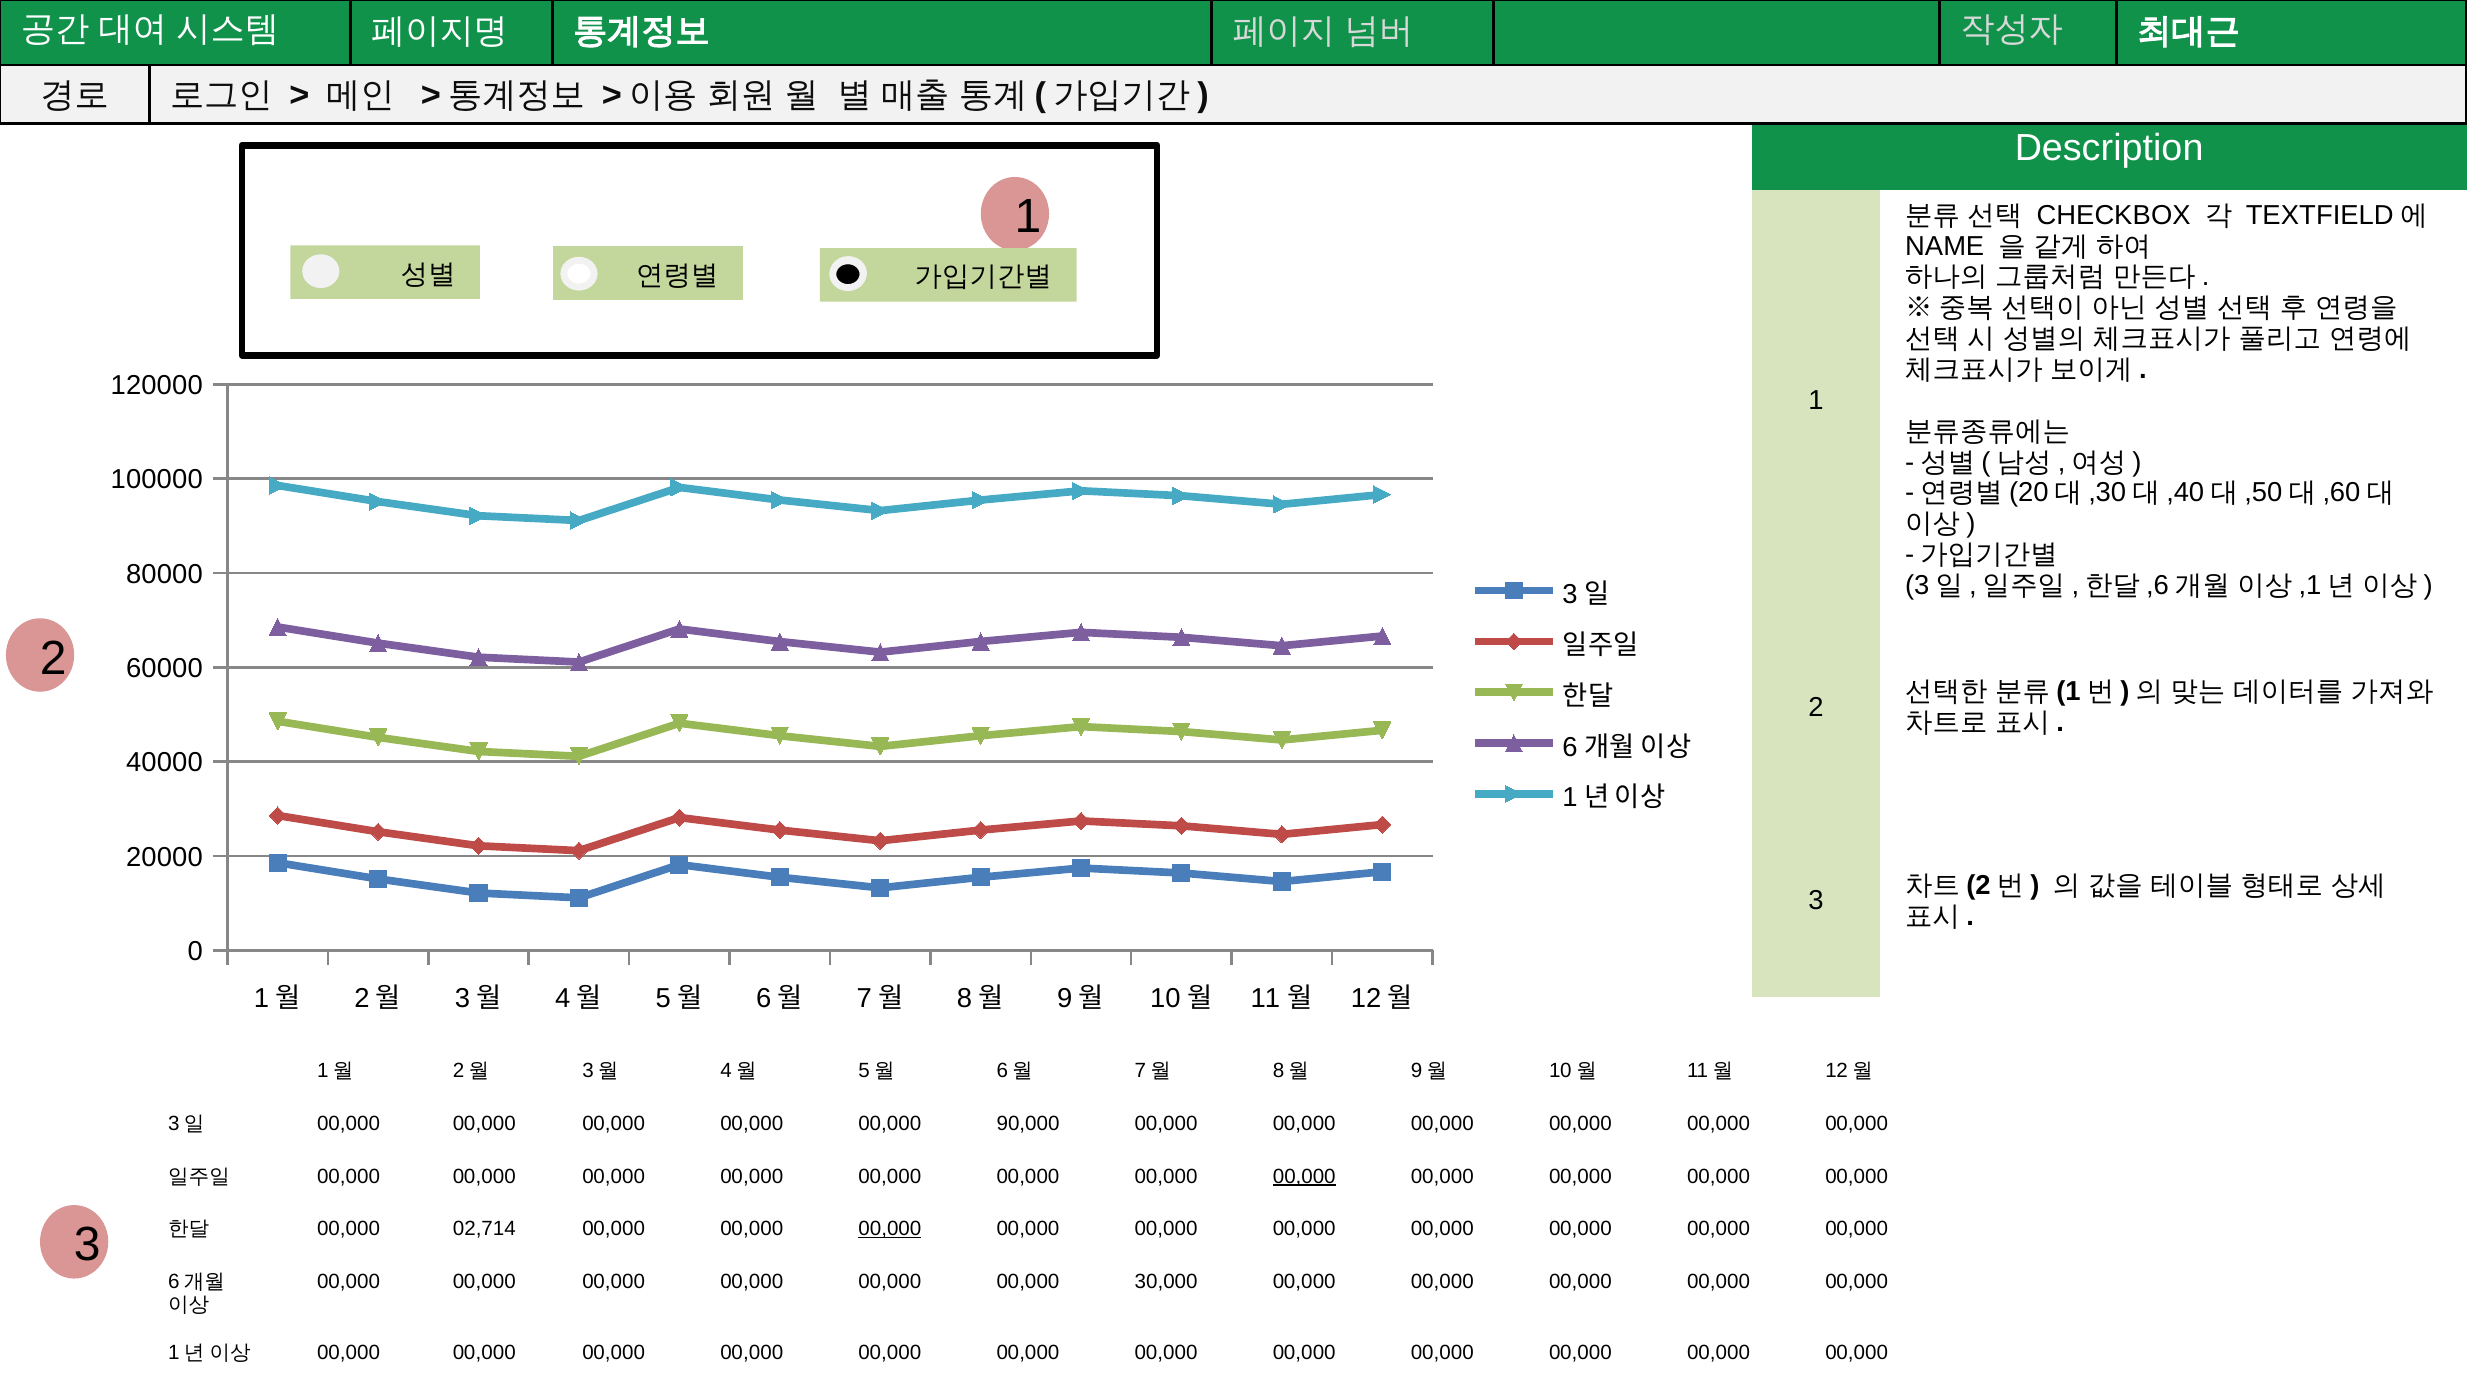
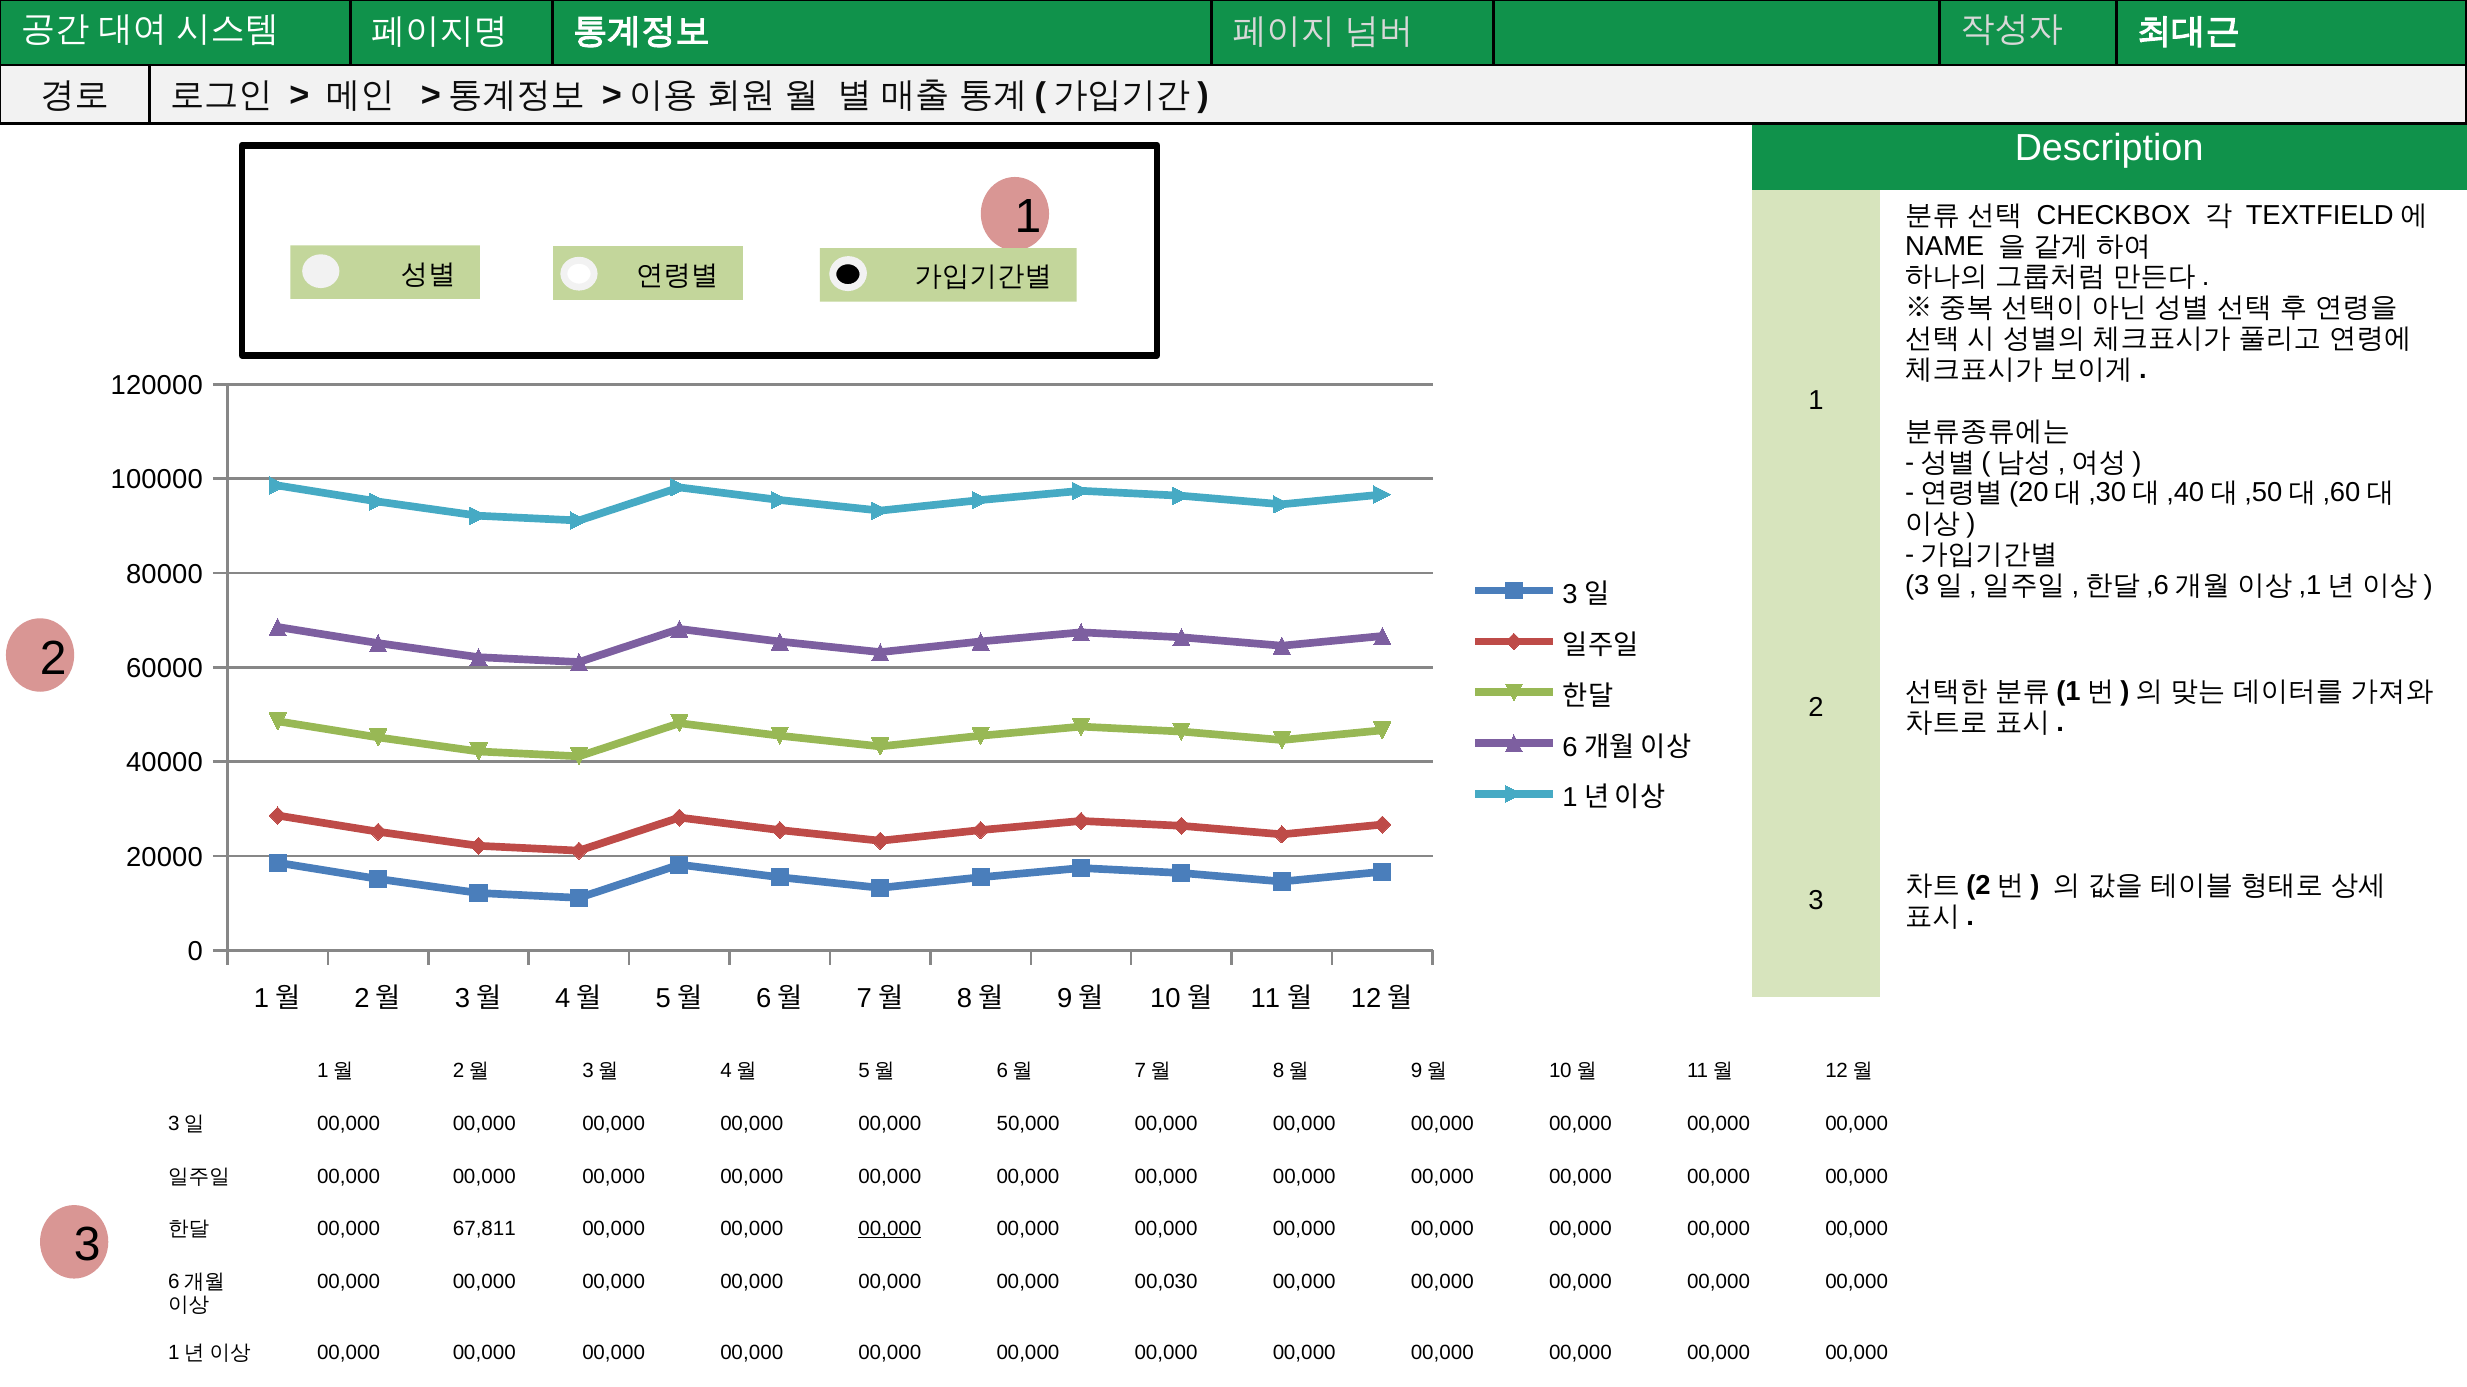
90,000: 90,000 -> 50,000
00,000 at (1304, 1177) underline: present -> none
02,714: 02,714 -> 67,811
30,000: 30,000 -> 00,030
